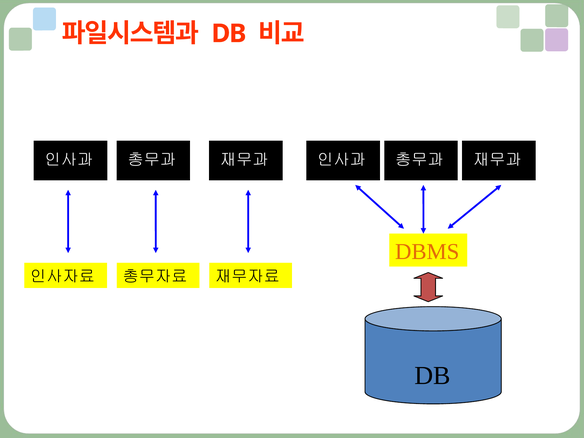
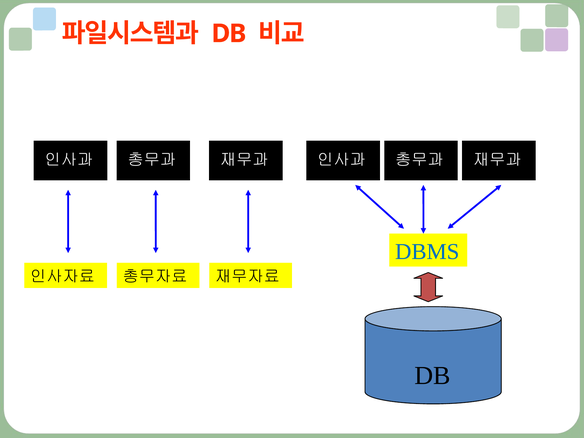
DBMS colour: orange -> blue
